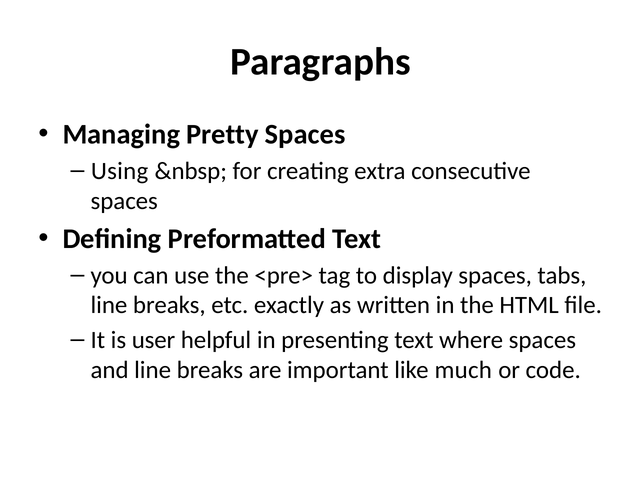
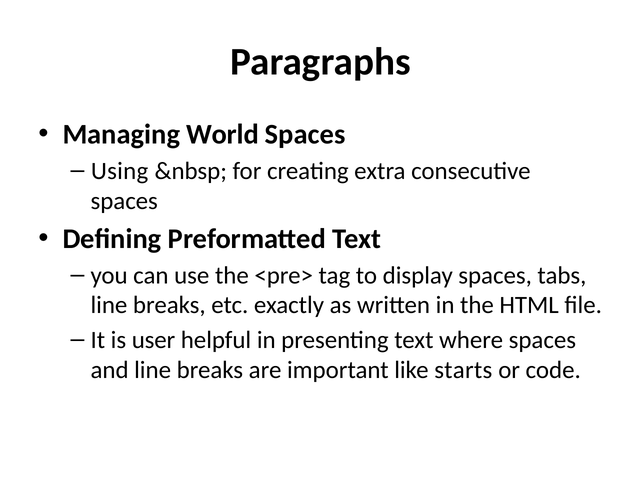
Pretty: Pretty -> World
much: much -> starts
